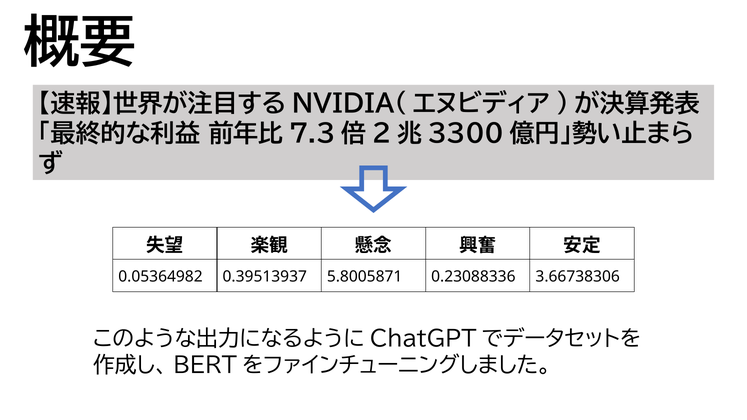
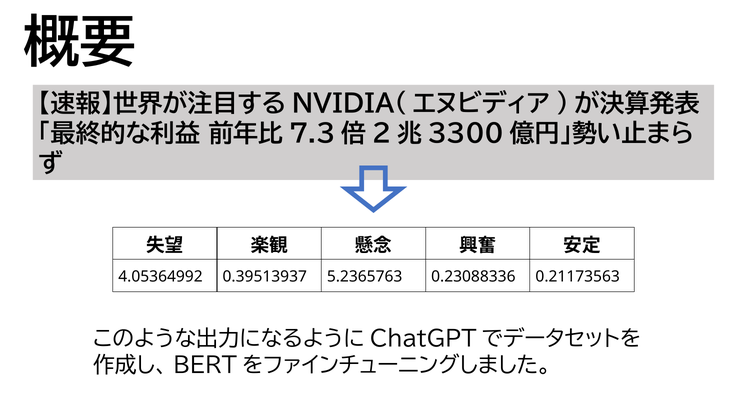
0.05364982: 0.05364982 -> 4.05364992
5.8005871: 5.8005871 -> 5.2365763
3.66738306: 3.66738306 -> 0.21173563
